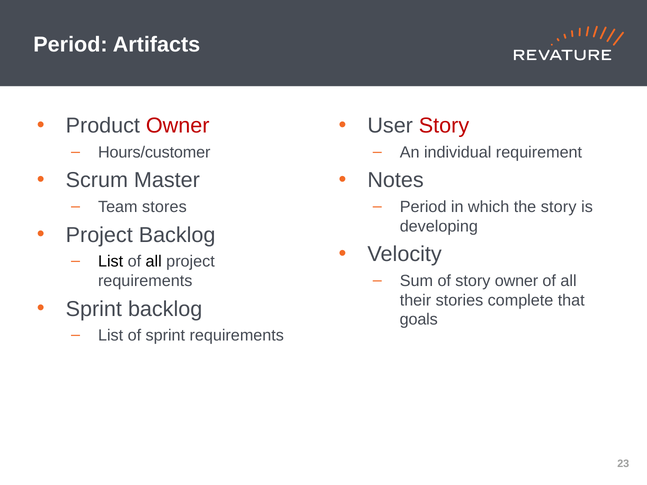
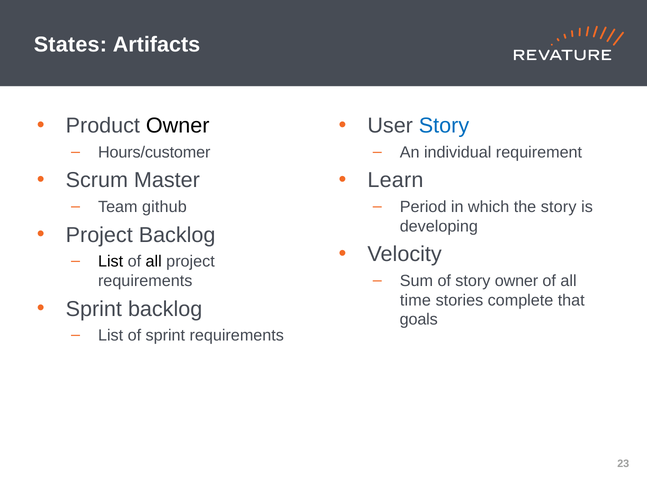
Period at (70, 44): Period -> States
Owner at (178, 126) colour: red -> black
Story at (444, 126) colour: red -> blue
Notes: Notes -> Learn
stores: stores -> github
their: their -> time
